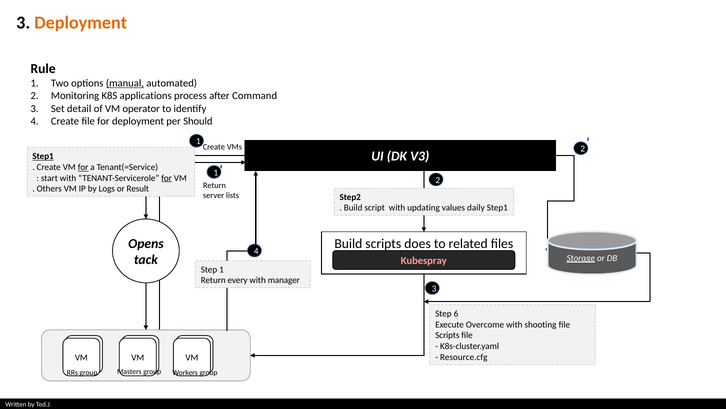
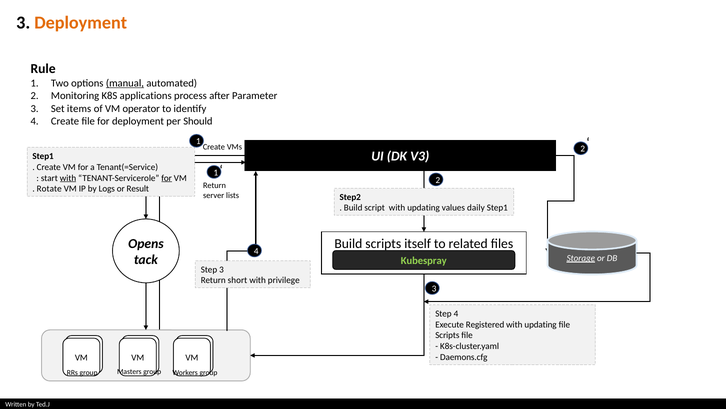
Command: Command -> Parameter
detail: detail -> items
Step1 at (43, 156) underline: present -> none
for at (83, 167) underline: present -> none
with at (68, 178) underline: none -> present
Others: Others -> Rotate
does: does -> itself
Kubespray colour: pink -> light green
Step 1: 1 -> 3
every: every -> short
manager: manager -> privilege
Step 6: 6 -> 4
Overcome: Overcome -> Registered
shooting at (540, 324): shooting -> updating
Resource.cfg: Resource.cfg -> Daemons.cfg
